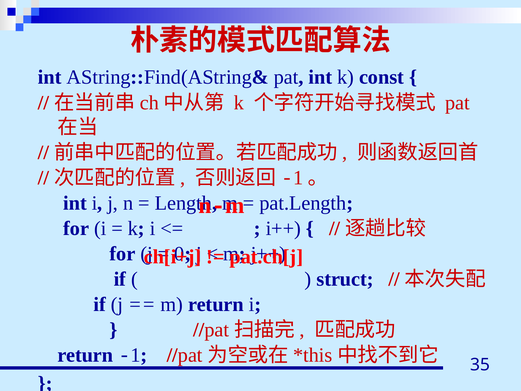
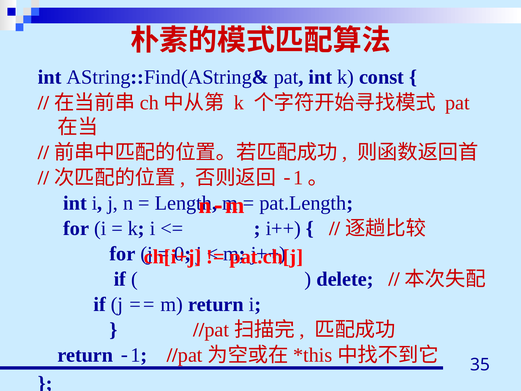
struct: struct -> delete
